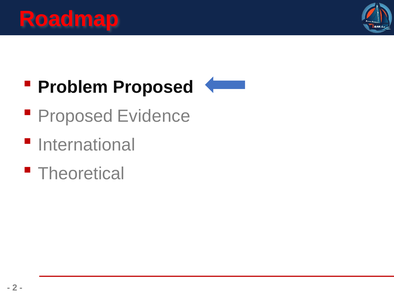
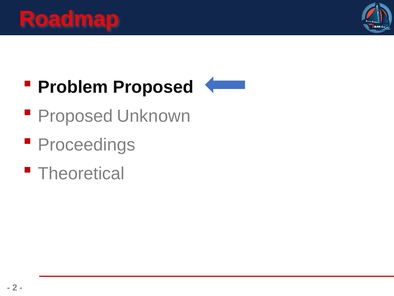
Evidence: Evidence -> Unknown
International: International -> Proceedings
